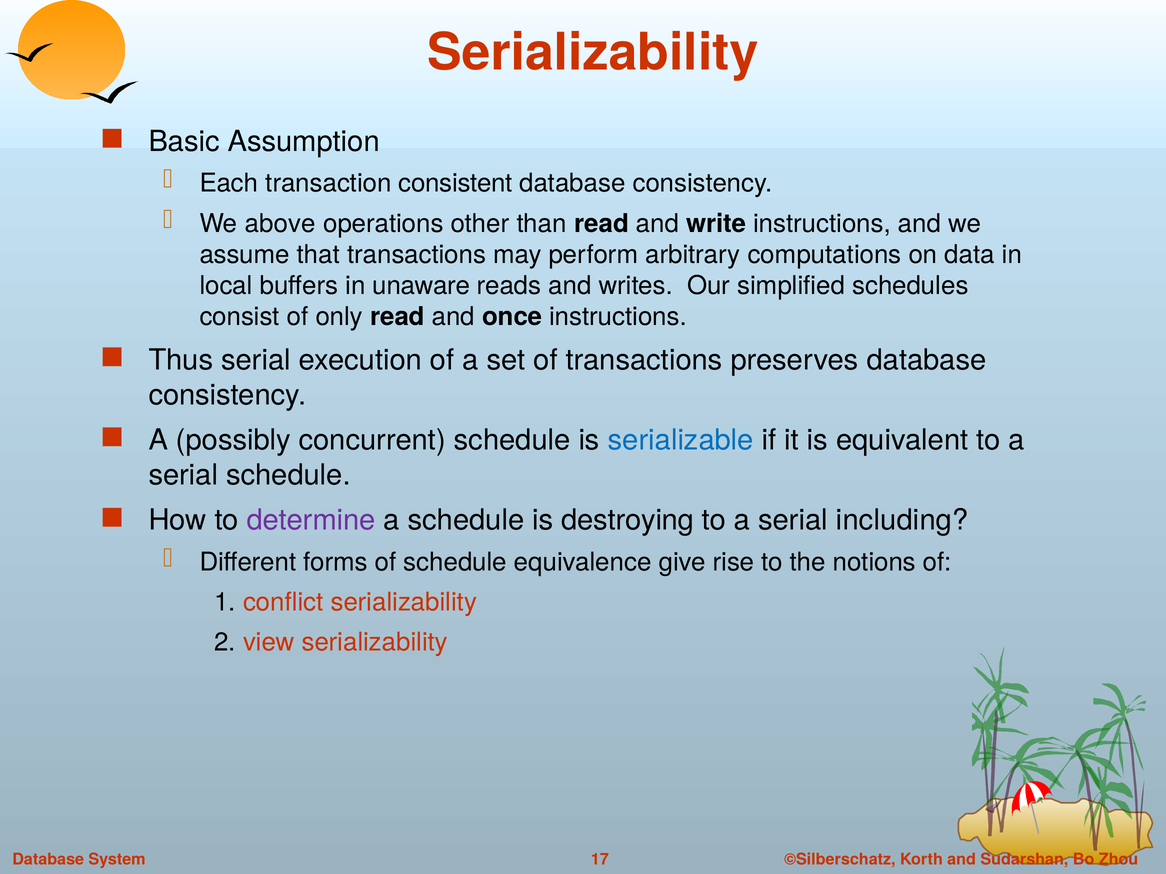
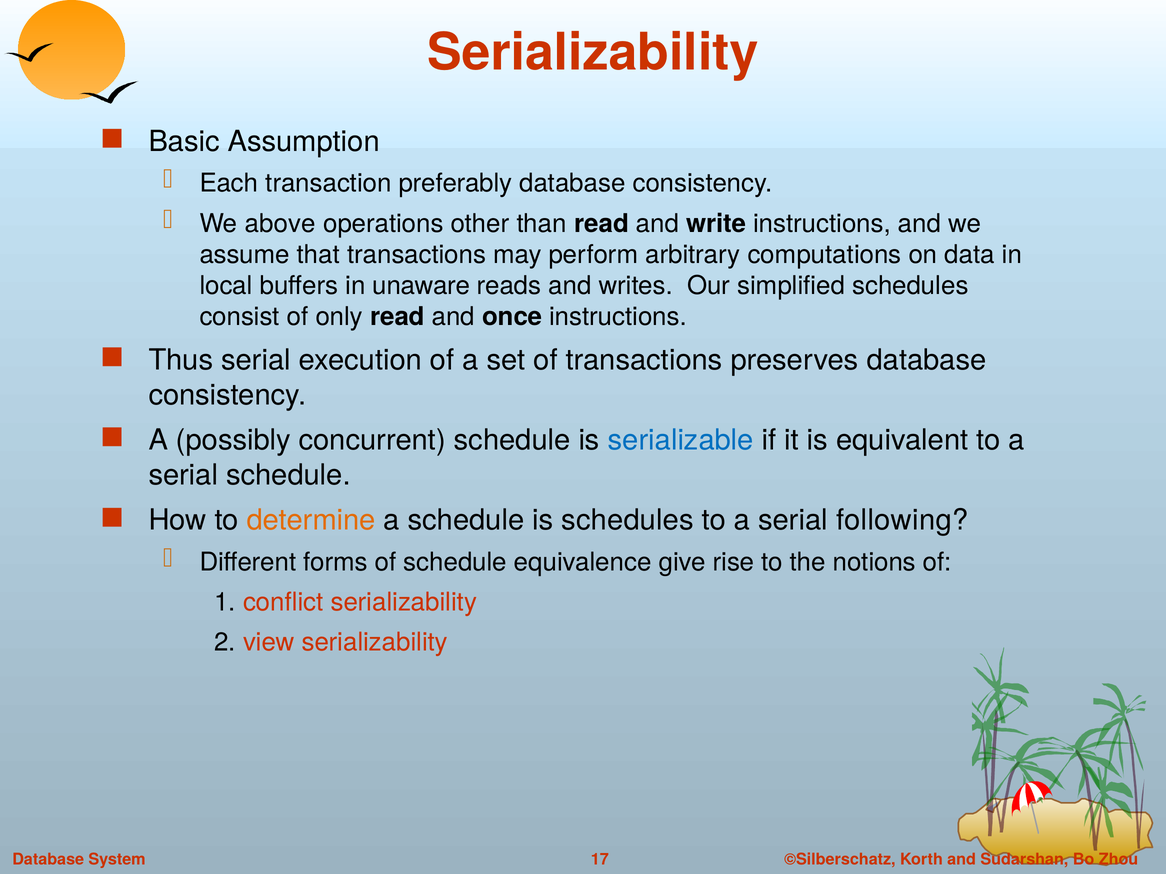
consistent: consistent -> preferably
determine colour: purple -> orange
is destroying: destroying -> schedules
including: including -> following
